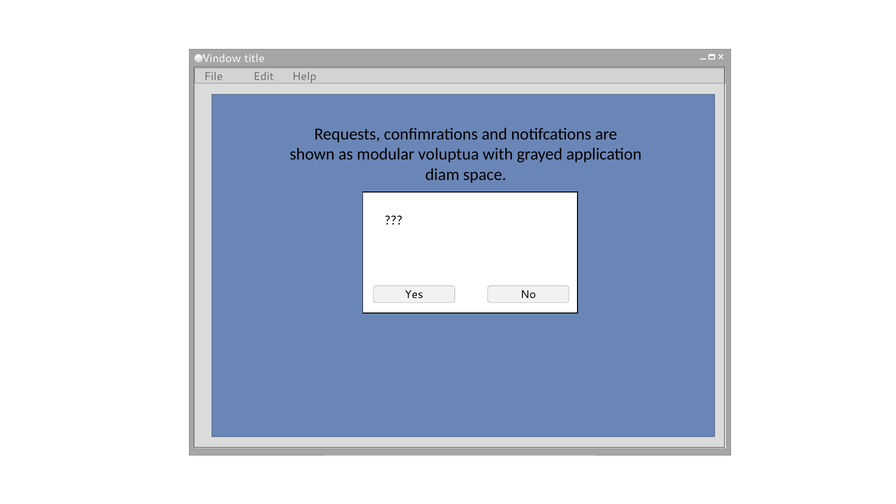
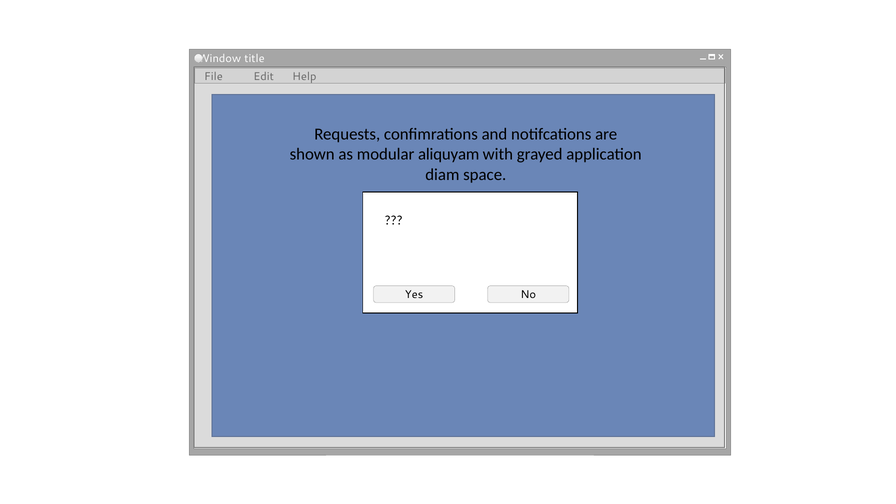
voluptua: voluptua -> aliquyam
